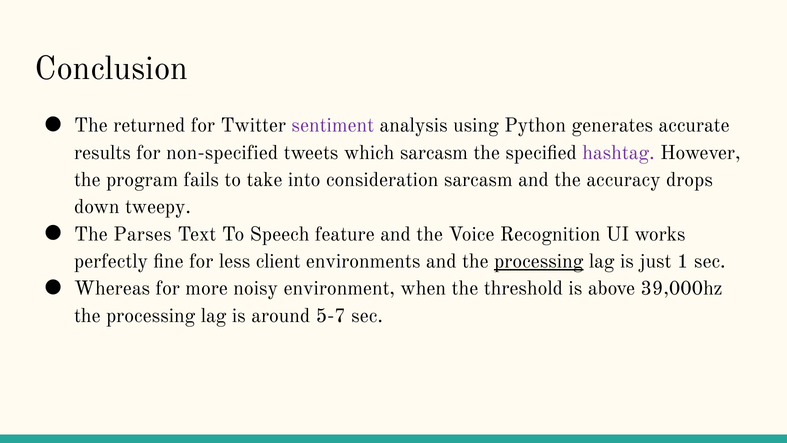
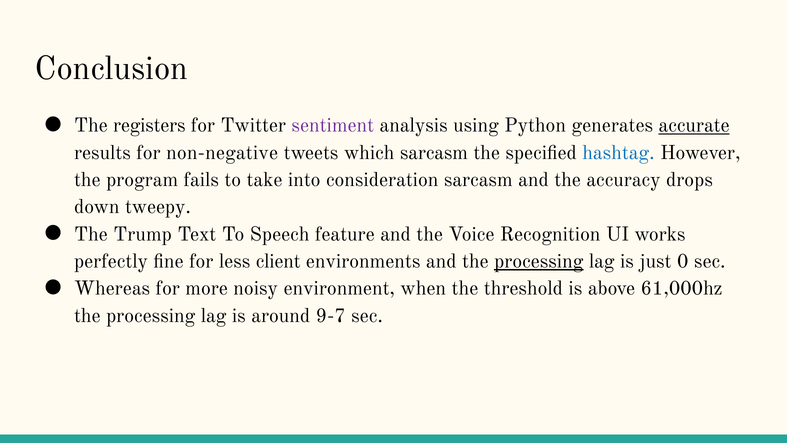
returned: returned -> registers
accurate underline: none -> present
non-specified: non-specified -> non-negative
hashtag colour: purple -> blue
Parses: Parses -> Trump
1: 1 -> 0
39,000hz: 39,000hz -> 61,000hz
5-7: 5-7 -> 9-7
